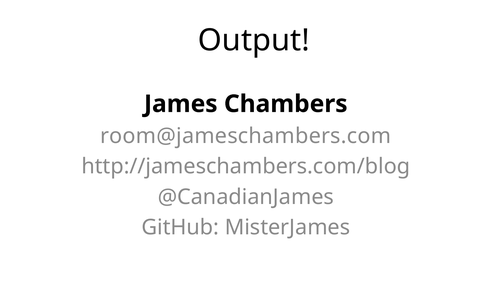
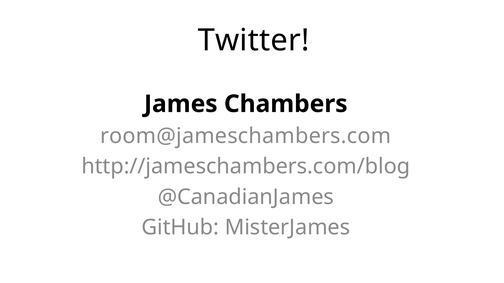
Output: Output -> Twitter
